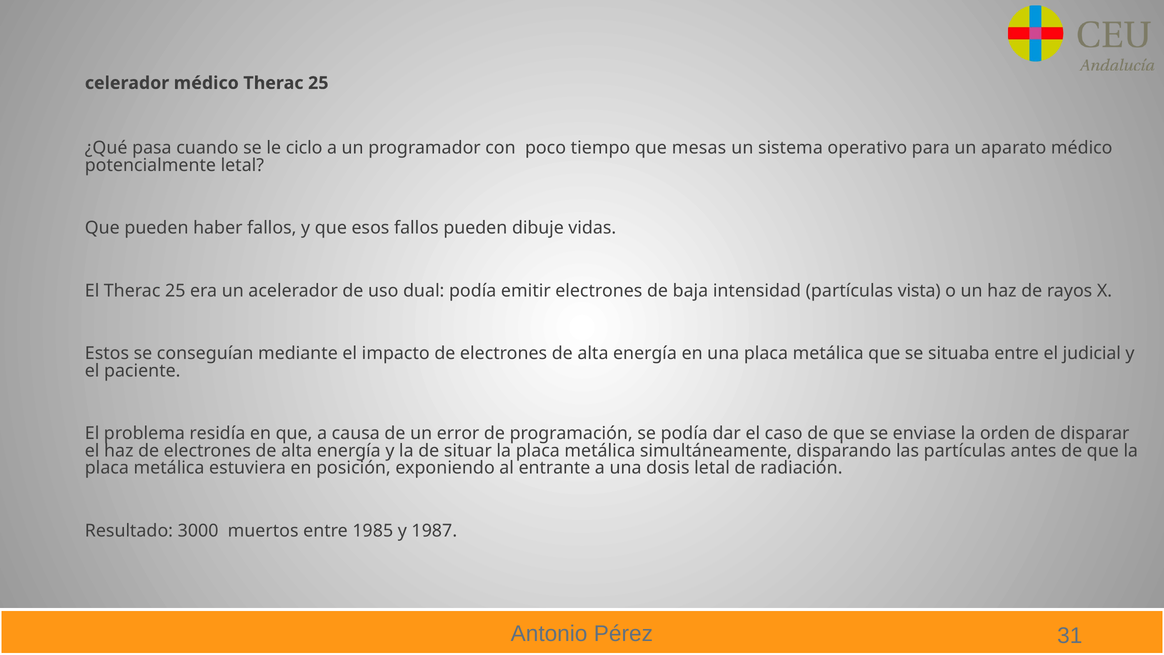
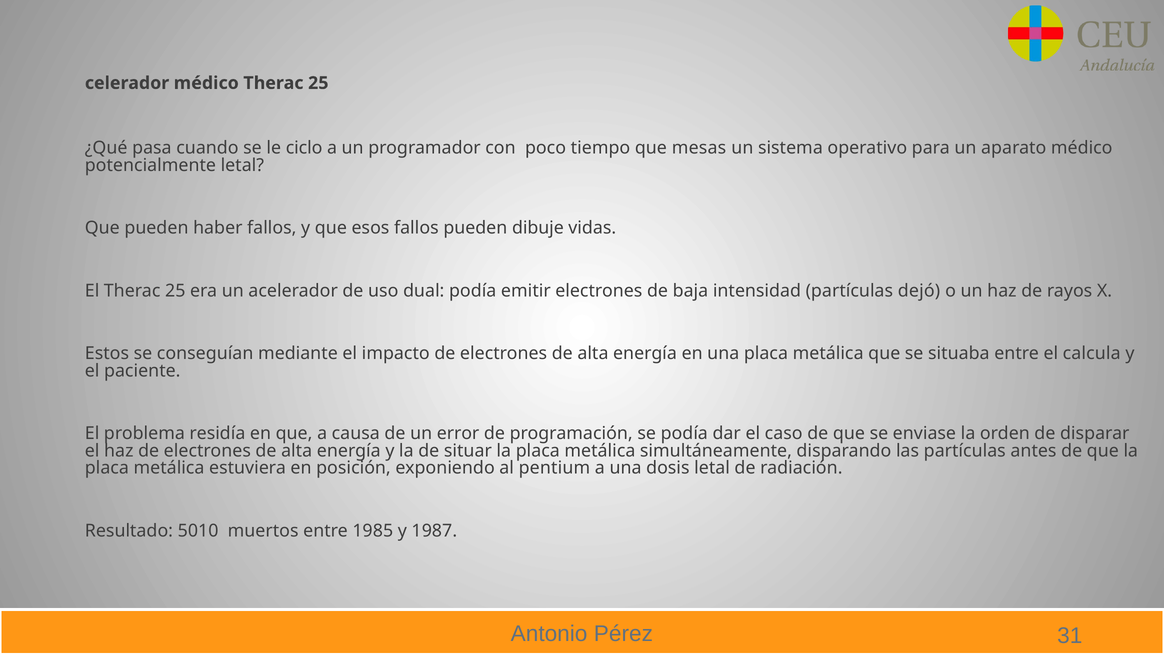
vista: vista -> dejó
judicial: judicial -> calcula
entrante: entrante -> pentium
3000: 3000 -> 5010
